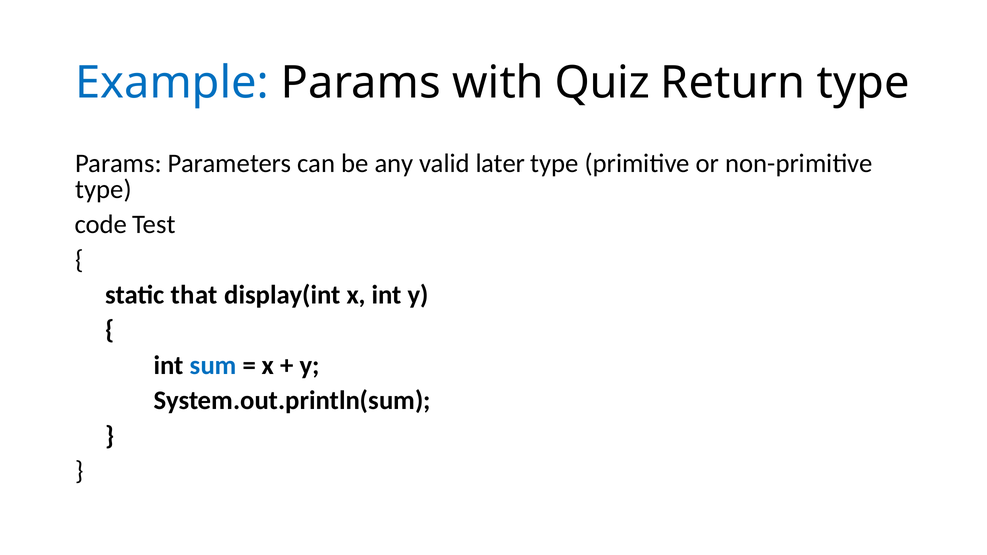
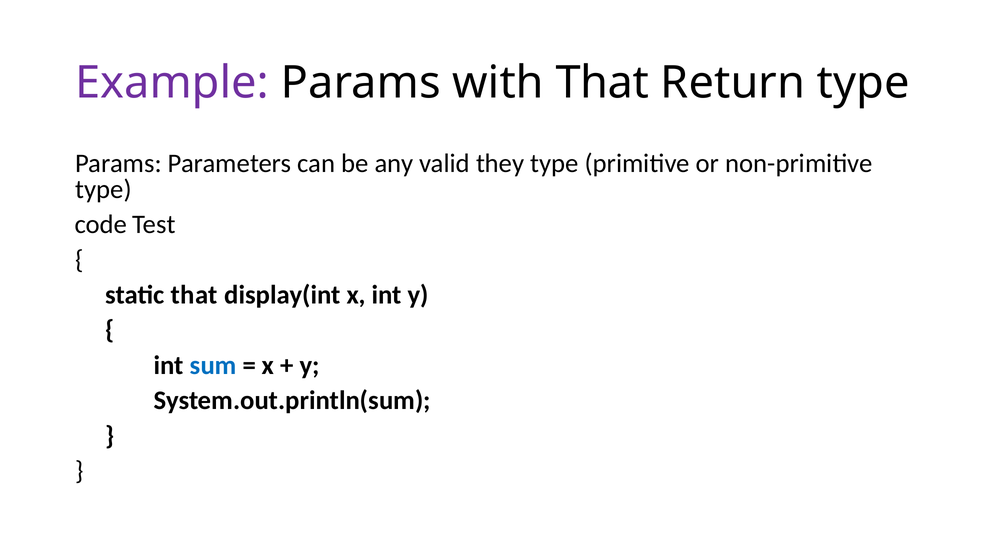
Example colour: blue -> purple
with Quiz: Quiz -> That
later: later -> they
